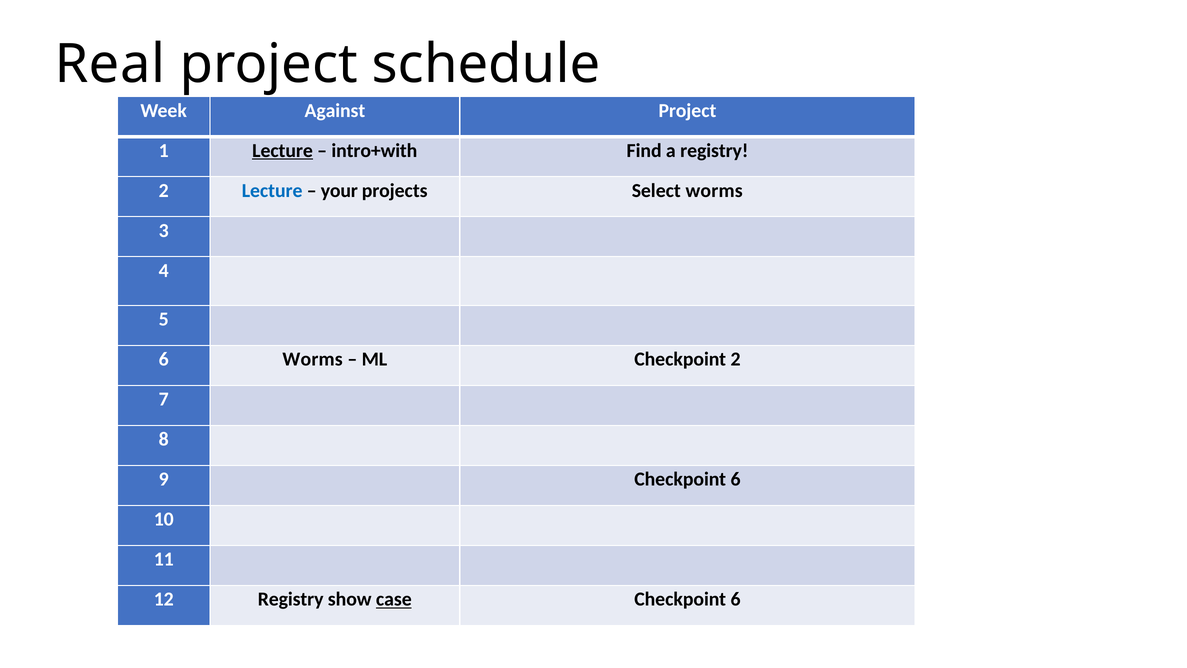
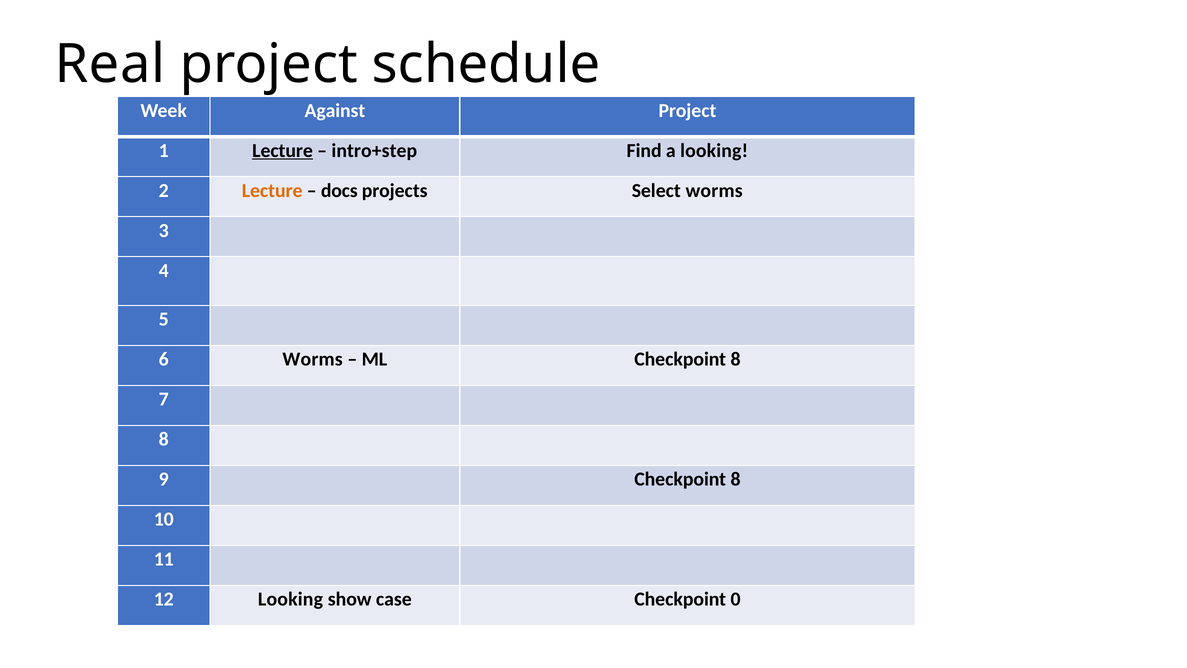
intro+with: intro+with -> intro+step
a registry: registry -> looking
Lecture at (272, 191) colour: blue -> orange
your: your -> docs
ML Checkpoint 2: 2 -> 8
9 Checkpoint 6: 6 -> 8
12 Registry: Registry -> Looking
case underline: present -> none
6 at (736, 599): 6 -> 0
